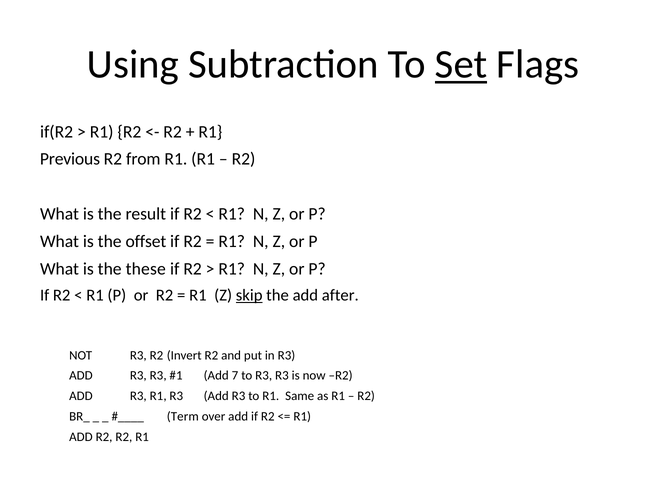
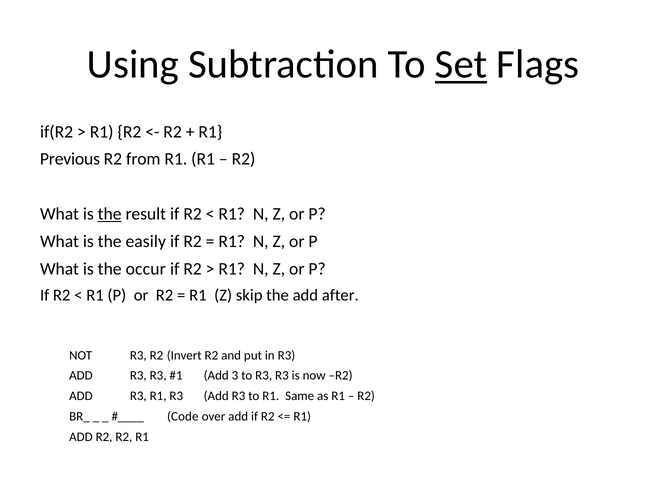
the at (110, 214) underline: none -> present
offset: offset -> easily
these: these -> occur
skip underline: present -> none
7: 7 -> 3
Term: Term -> Code
